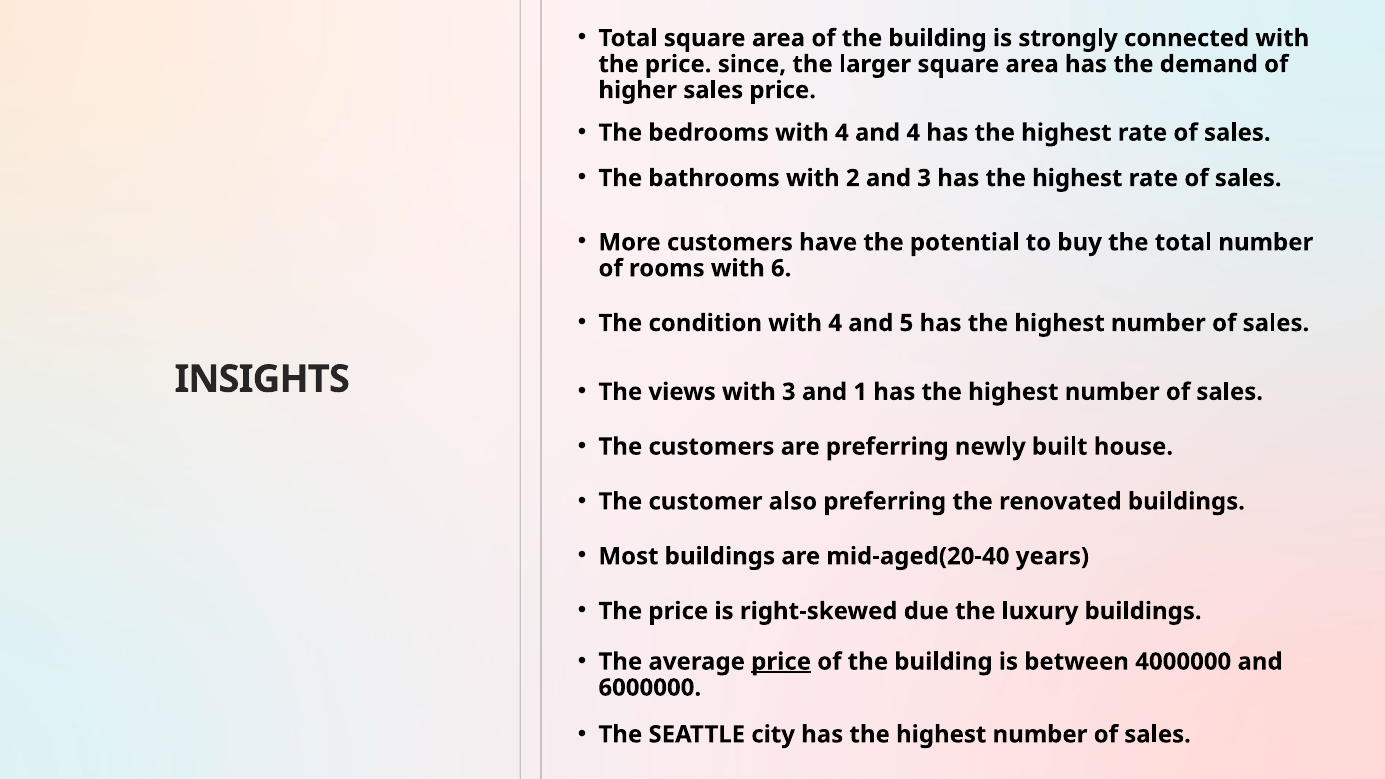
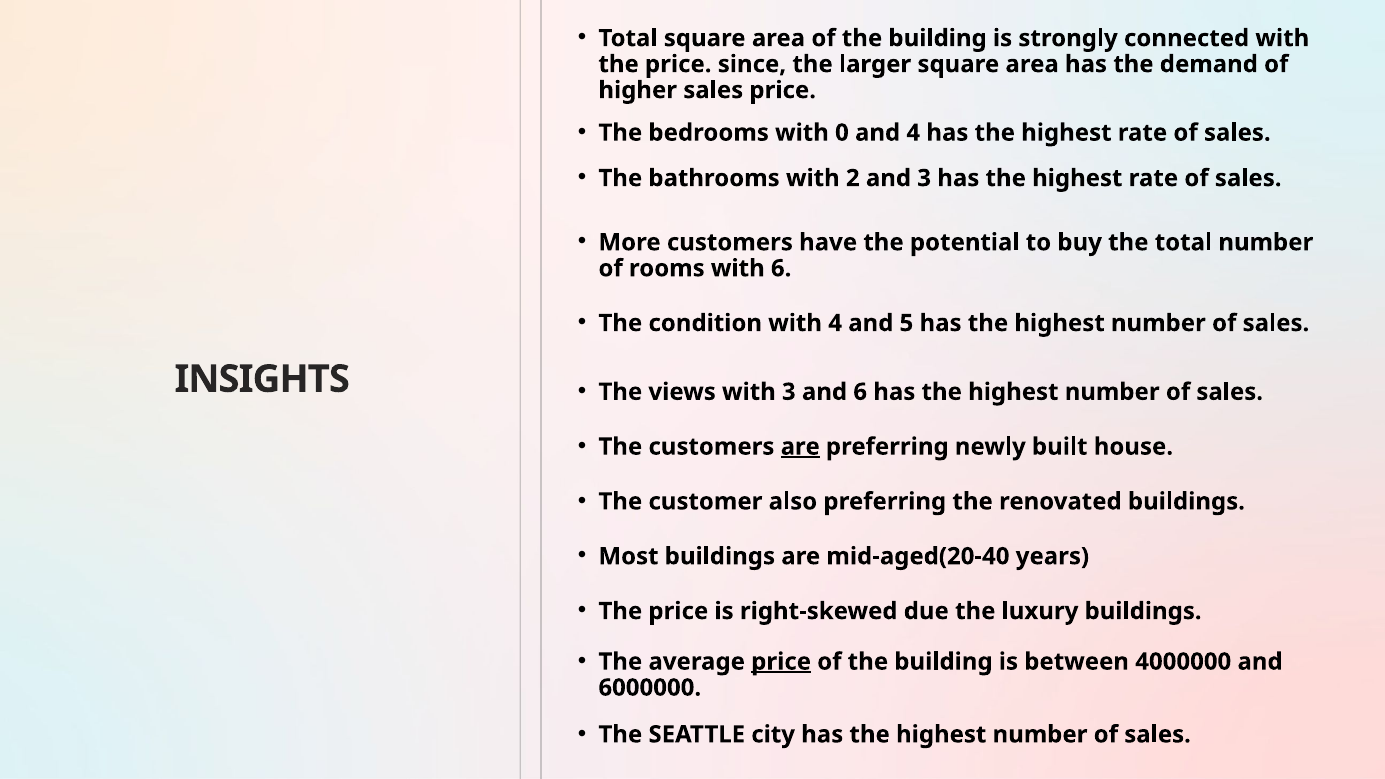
bedrooms with 4: 4 -> 0
and 1: 1 -> 6
are at (800, 447) underline: none -> present
